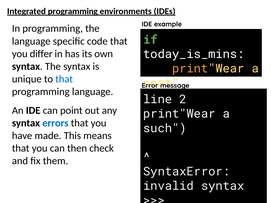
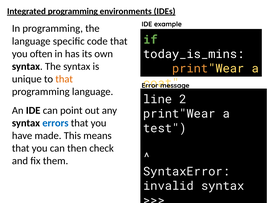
differ: differ -> often
that at (64, 79) colour: blue -> orange
such: such -> test
